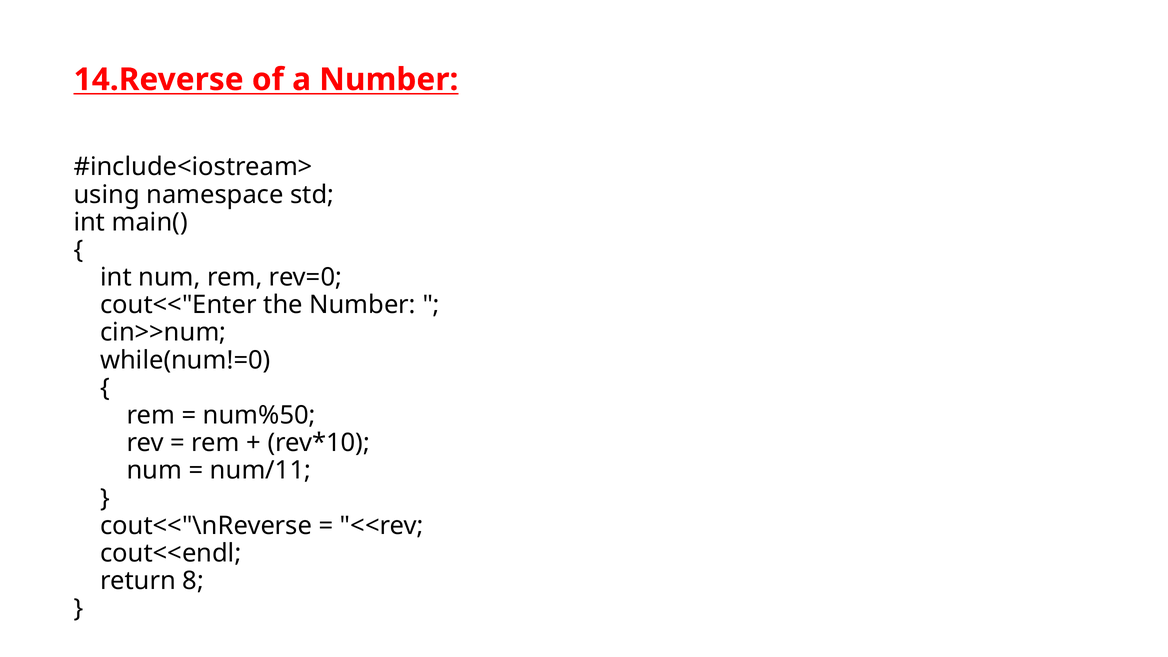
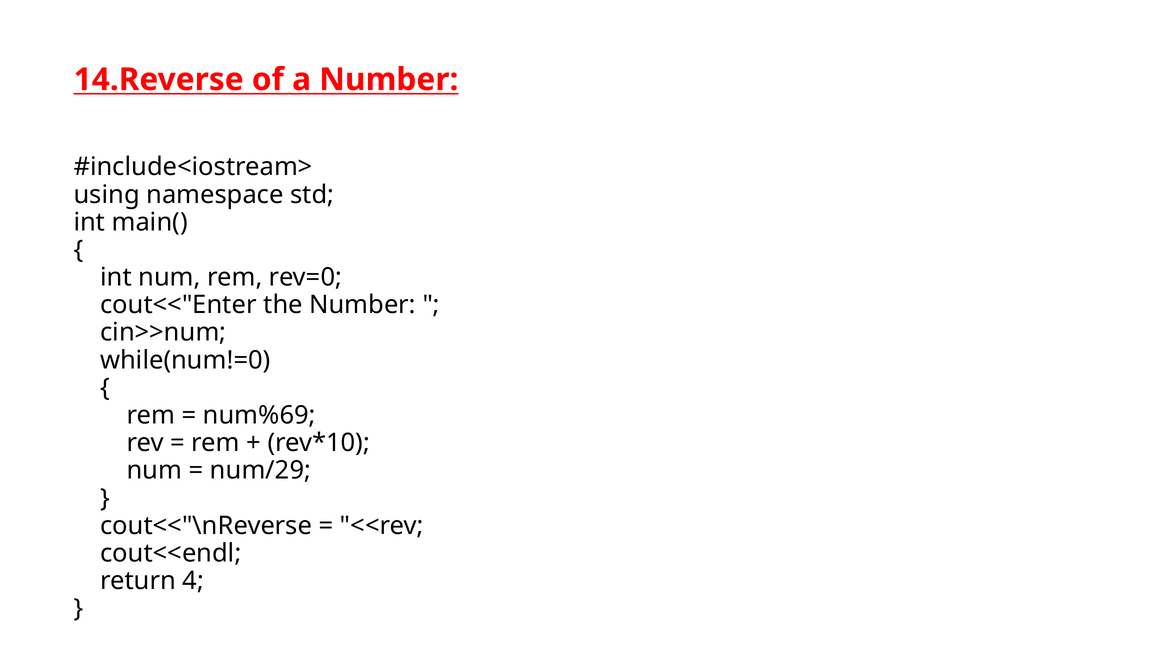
num%50: num%50 -> num%69
num/11: num/11 -> num/29
8: 8 -> 4
